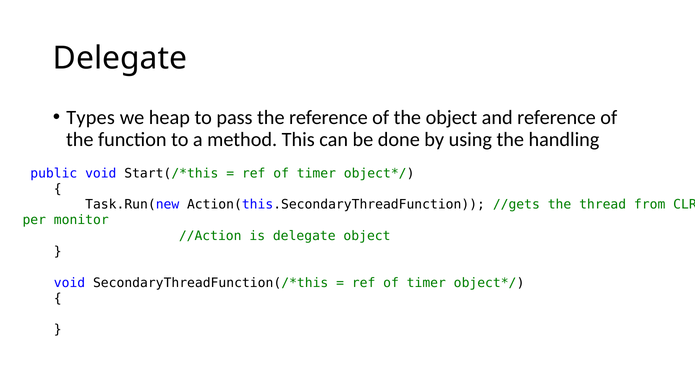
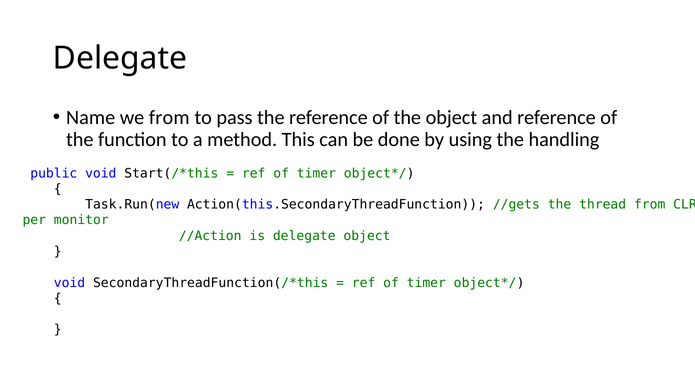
Types: Types -> Name
we heap: heap -> from
